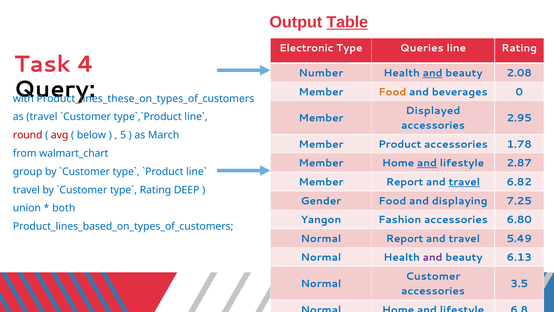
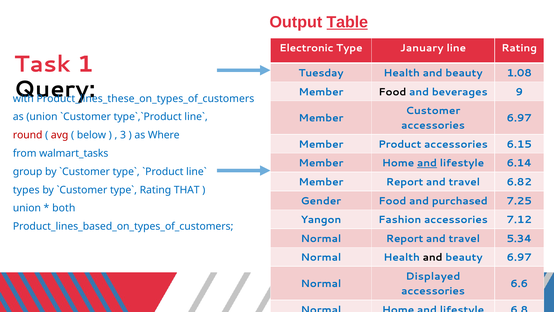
Queries: Queries -> January
4: 4 -> 1
Number: Number -> Tuesday
and at (433, 73) underline: present -> none
2.08: 2.08 -> 1.08
Food at (392, 92) colour: orange -> black
0: 0 -> 9
Displayed: Displayed -> Customer
as travel: travel -> union
2.95 at (519, 118): 2.95 -> 6.97
5: 5 -> 3
March: March -> Where
1.78: 1.78 -> 6.15
walmart_chart: walmart_chart -> walmart_tasks
2.87: 2.87 -> 6.14
travel at (464, 182) underline: present -> none
travel at (26, 190): travel -> types
DEEP: DEEP -> THAT
displaying: displaying -> purchased
6.80: 6.80 -> 7.12
5.49: 5.49 -> 5.34
and at (433, 257) colour: purple -> black
beauty 6.13: 6.13 -> 6.97
Customer: Customer -> Displayed
3.5: 3.5 -> 6.6
